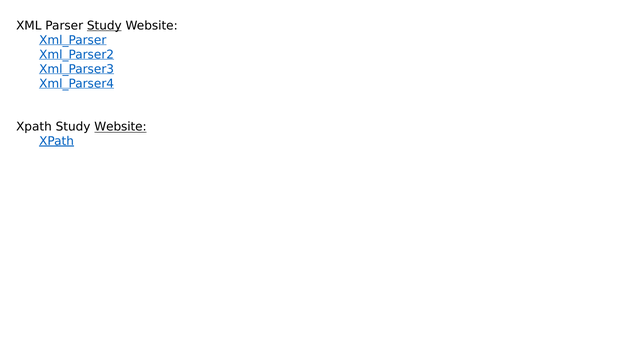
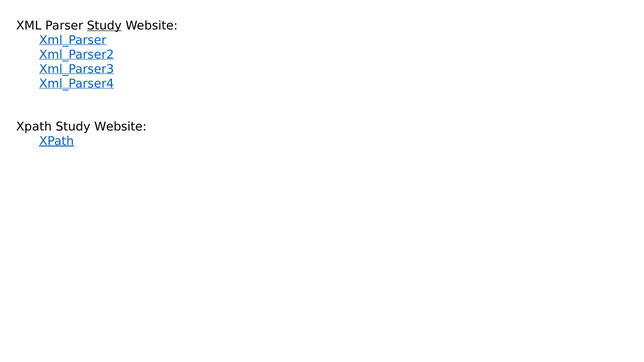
Website at (120, 127) underline: present -> none
